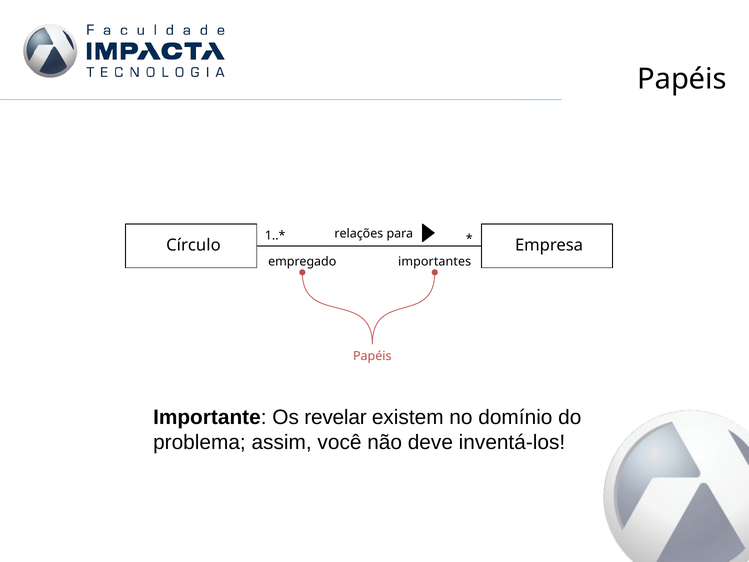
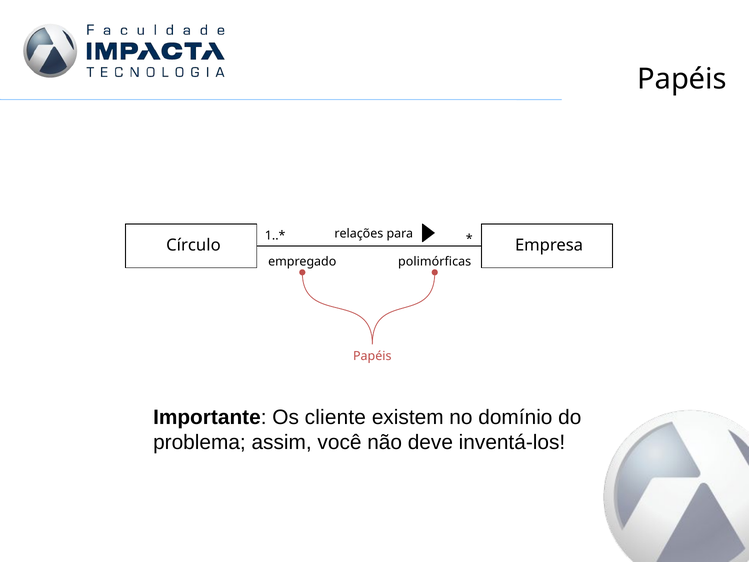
importantes: importantes -> polimórficas
revelar: revelar -> cliente
